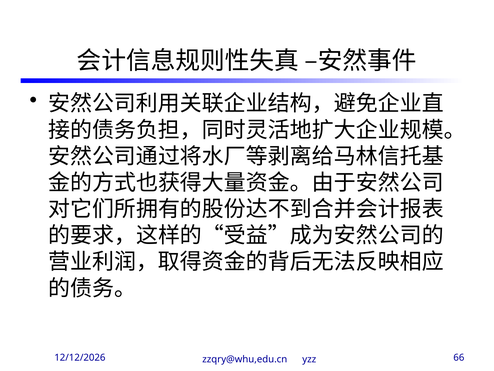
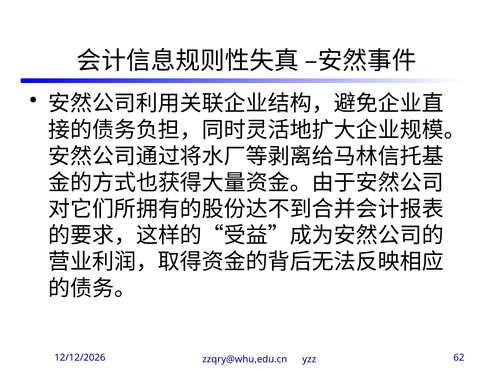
66: 66 -> 62
